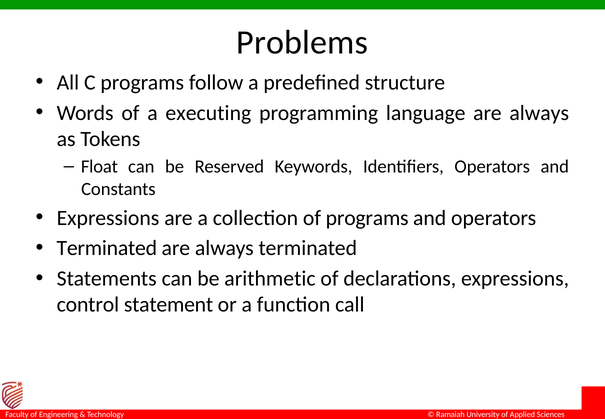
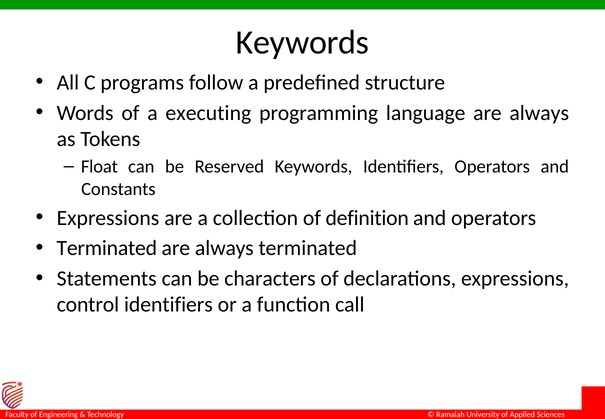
Problems at (302, 42): Problems -> Keywords
of programs: programs -> definition
arithmetic: arithmetic -> characters
control statement: statement -> identifiers
